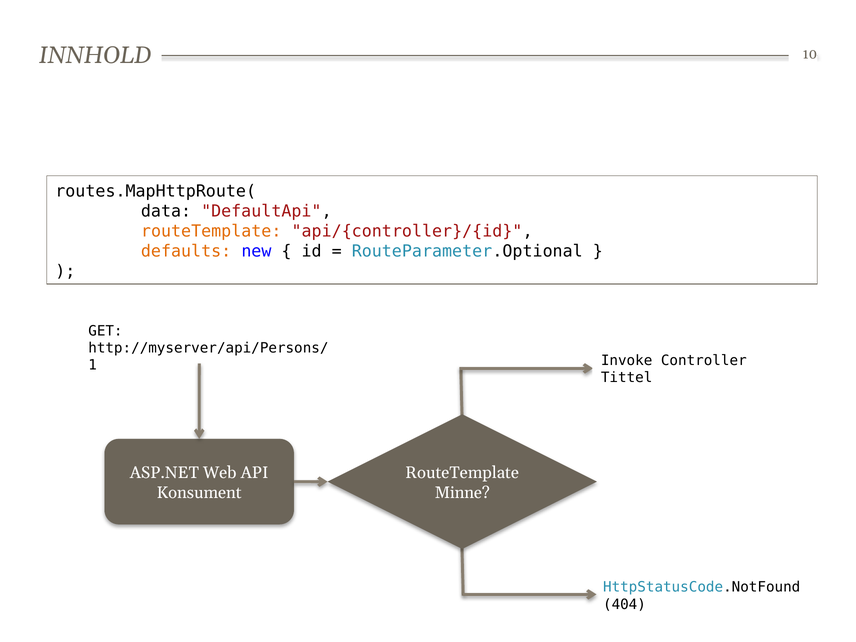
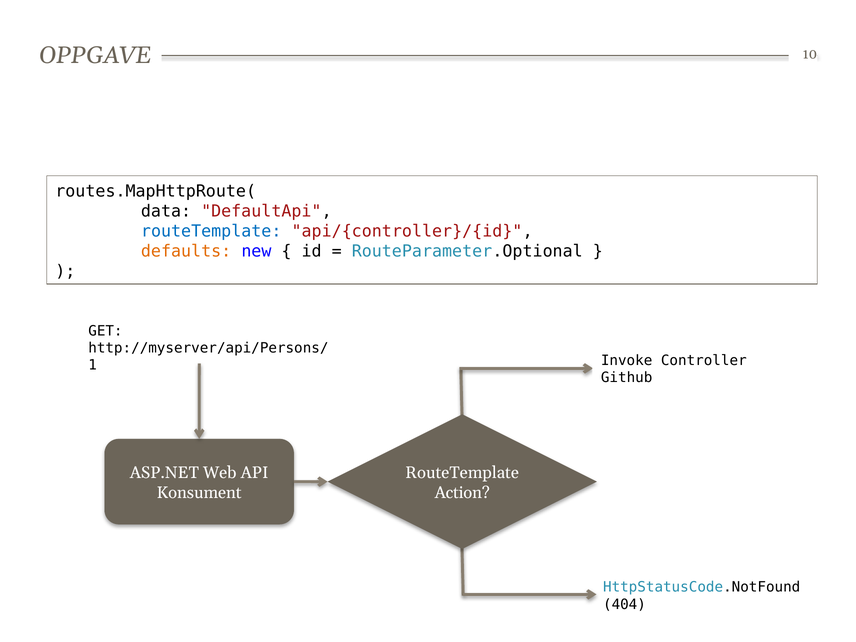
INNHOLD: INNHOLD -> OPPGAVE
routeTemplate at (211, 231) colour: orange -> blue
Tittel: Tittel -> Github
Minne: Minne -> Action
